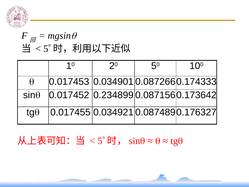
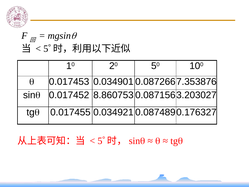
0.174333: 0.174333 -> 7.353876
0.234899: 0.234899 -> 8.860753
0.173642: 0.173642 -> 3.203027
